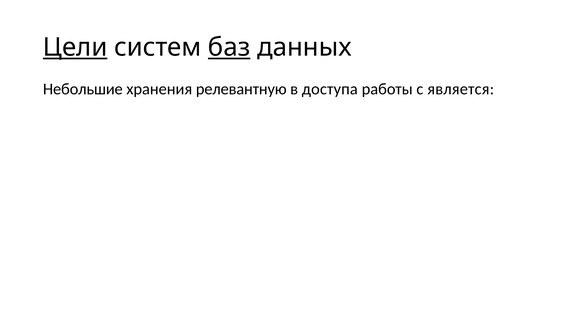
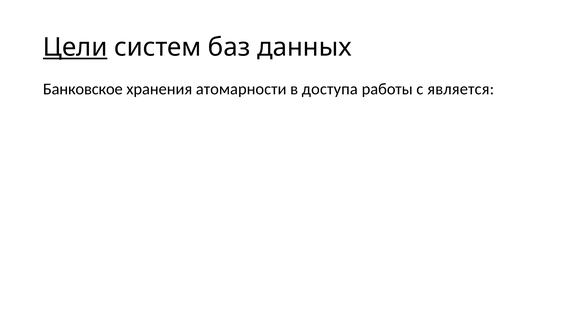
баз underline: present -> none
Небольшие: Небольшие -> Банковское
релевантную: релевантную -> атомарности
